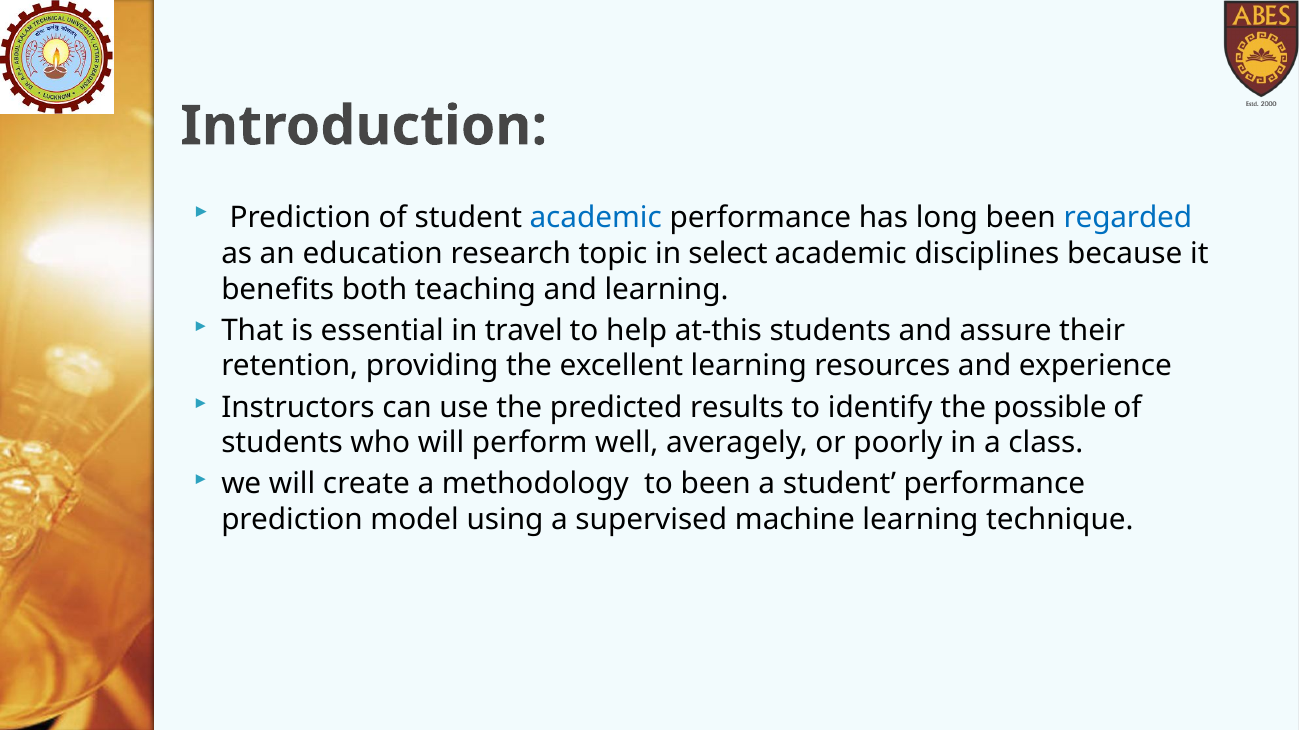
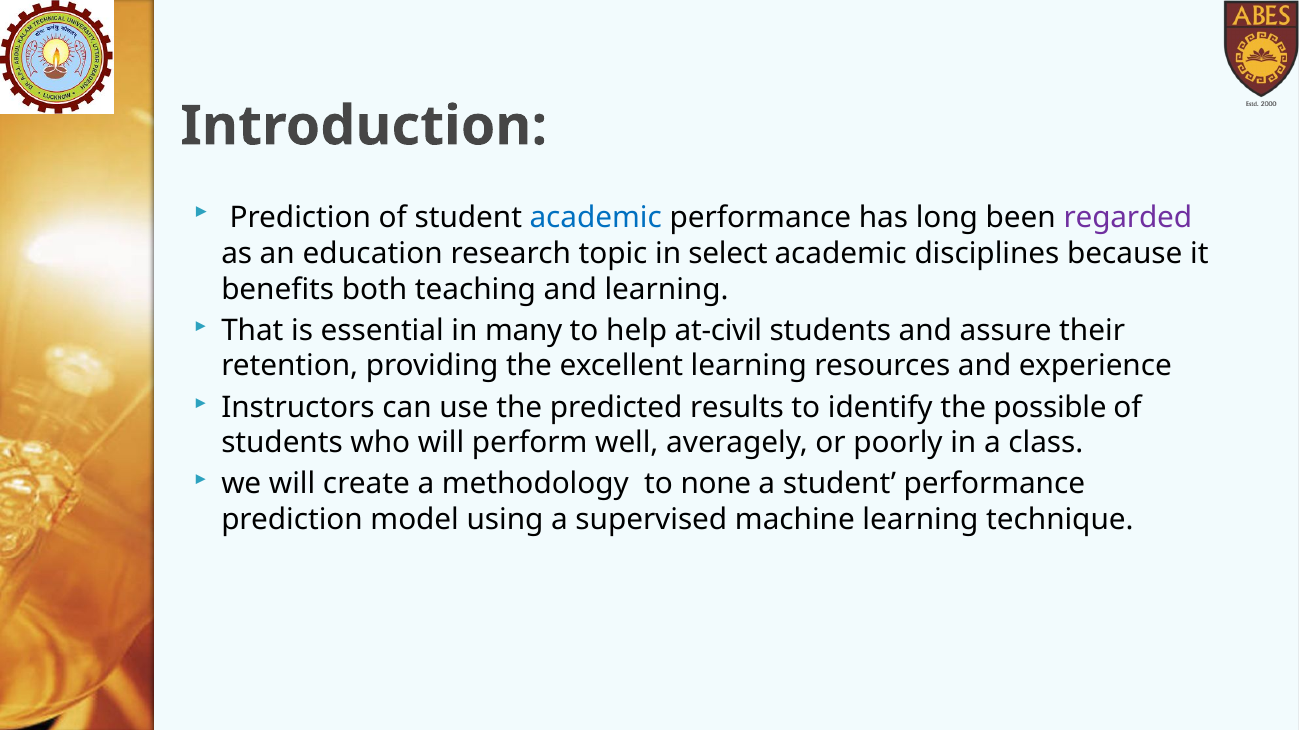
regarded colour: blue -> purple
travel: travel -> many
at-this: at-this -> at-civil
to been: been -> none
